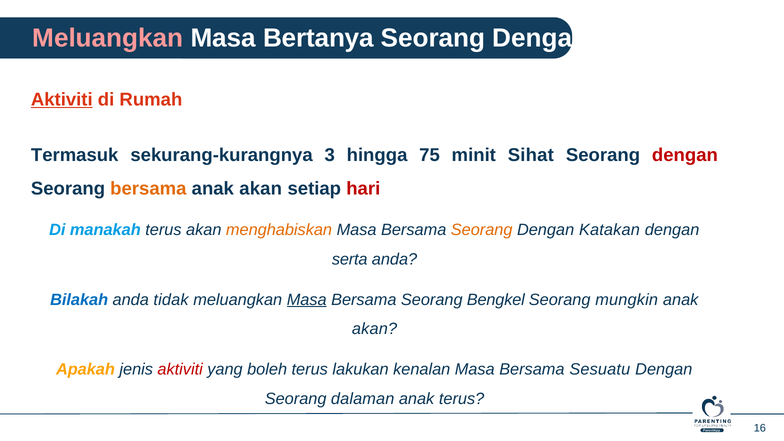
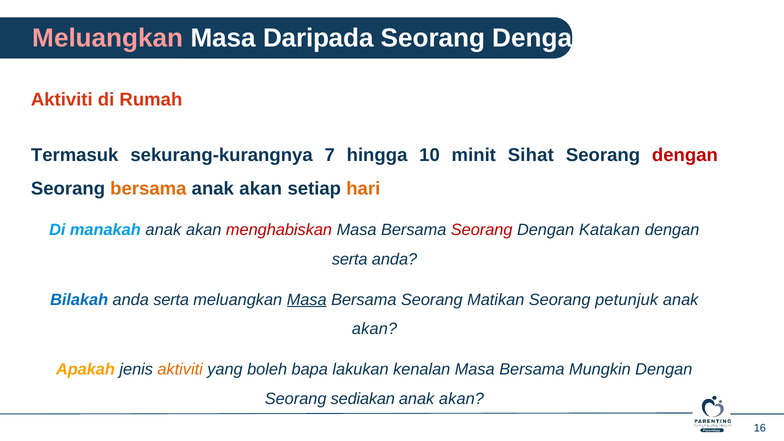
Bertanya: Bertanya -> Daripada
Aktiviti at (62, 100) underline: present -> none
3: 3 -> 7
75: 75 -> 10
hari colour: red -> orange
manakah terus: terus -> anak
menghabiskan colour: orange -> red
Seorang at (482, 230) colour: orange -> red
anda tidak: tidak -> serta
Bengkel: Bengkel -> Matikan
mungkin: mungkin -> petunjuk
aktiviti at (180, 369) colour: red -> orange
boleh terus: terus -> bapa
Sesuatu: Sesuatu -> Mungkin
dalaman: dalaman -> sediakan
terus at (462, 399): terus -> akan
